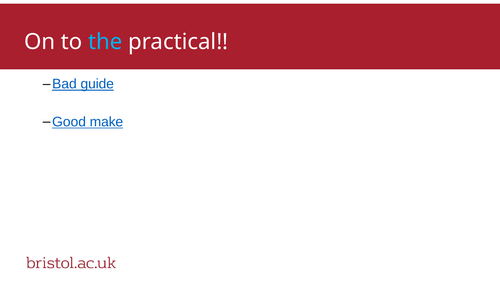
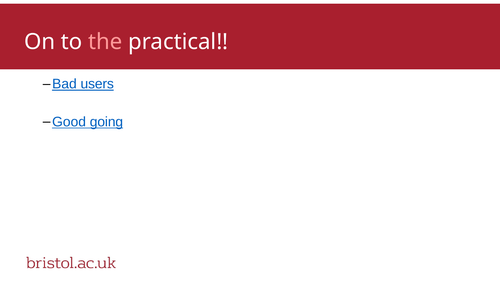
the colour: light blue -> pink
guide: guide -> users
make: make -> going
